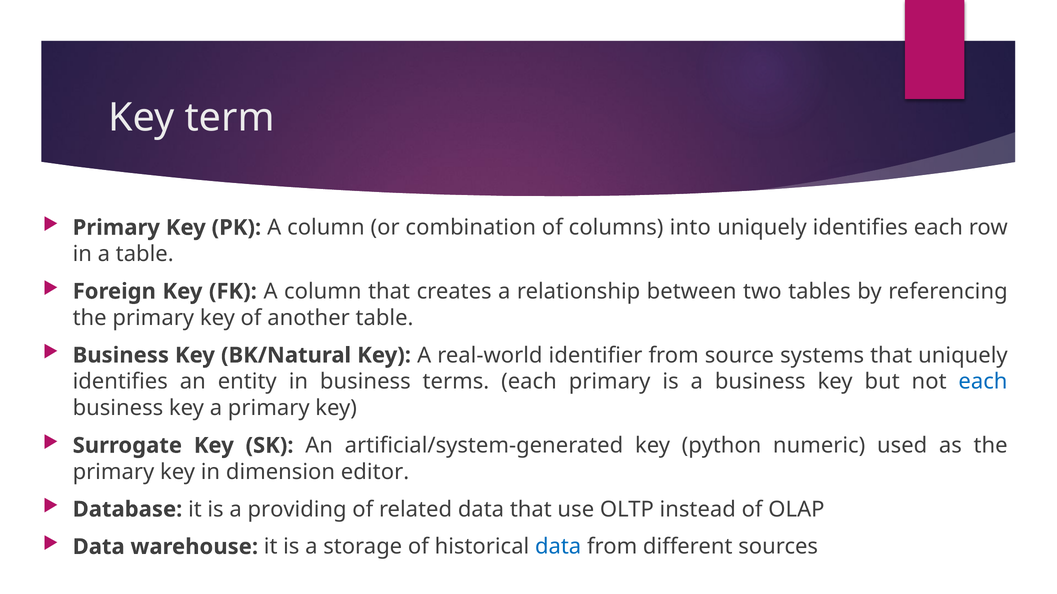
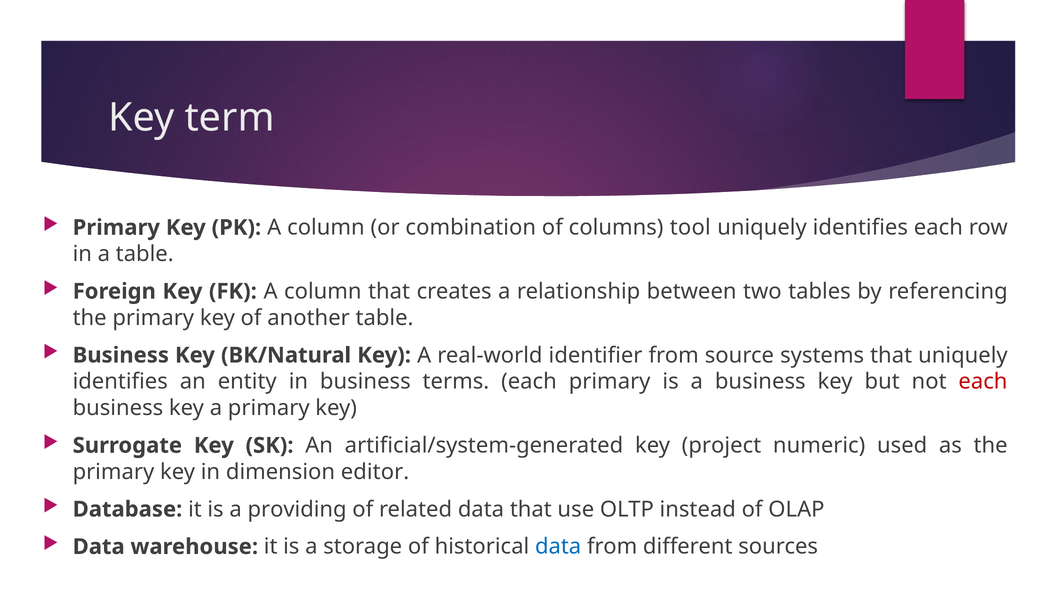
into: into -> tool
each at (983, 382) colour: blue -> red
python: python -> project
